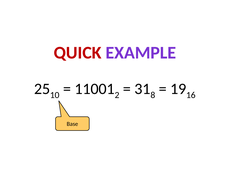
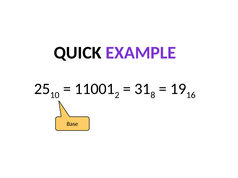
QUICK colour: red -> black
